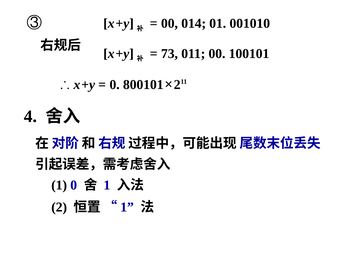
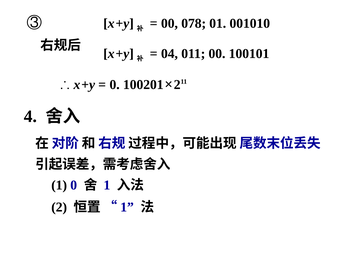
014: 014 -> 078
73: 73 -> 04
800101: 800101 -> 100201
